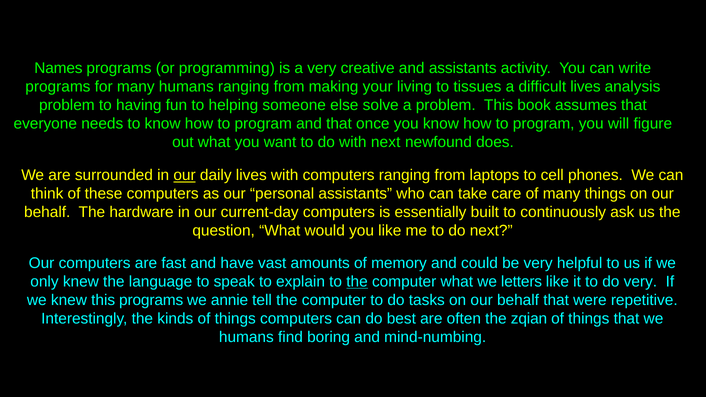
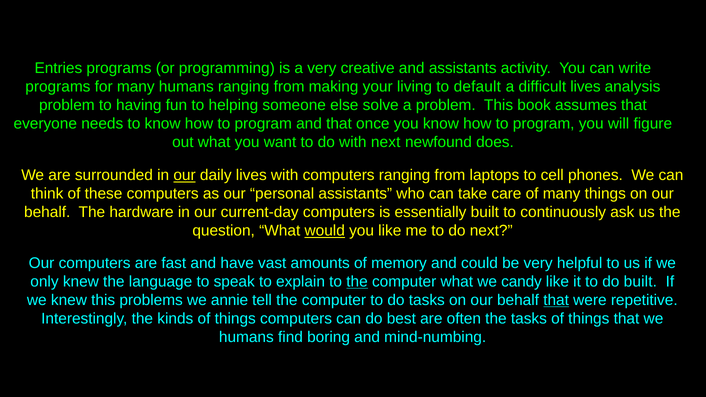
Names: Names -> Entries
tissues: tissues -> default
would underline: none -> present
letters: letters -> candy
do very: very -> built
this programs: programs -> problems
that at (556, 300) underline: none -> present
the zqian: zqian -> tasks
